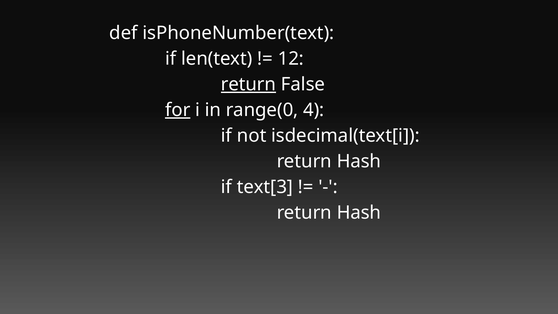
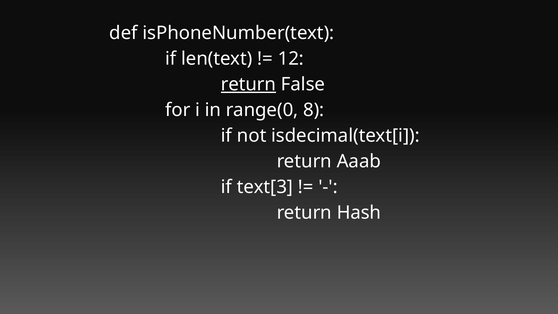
for underline: present -> none
4: 4 -> 8
Hash at (359, 161): Hash -> Aaab
